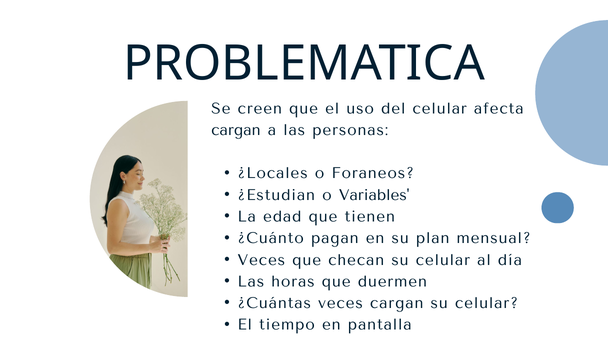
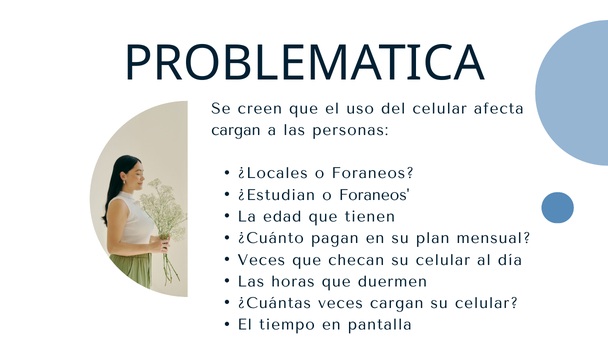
¿Estudian o Variables: Variables -> Foraneos
